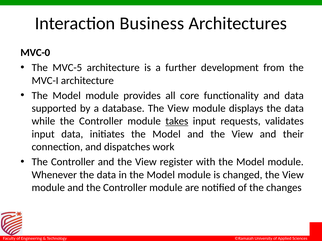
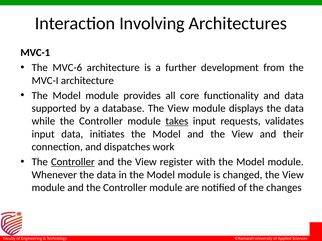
Business: Business -> Involving
MVC-0: MVC-0 -> MVC-1
MVC-5: MVC-5 -> MVC-6
Controller at (73, 162) underline: none -> present
